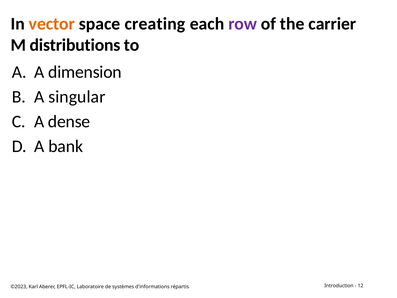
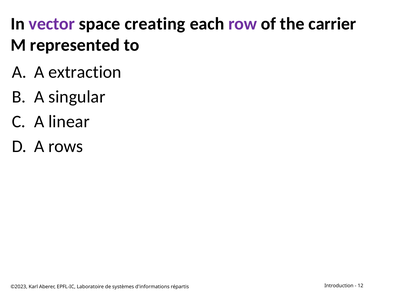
vector colour: orange -> purple
distributions: distributions -> represented
dimension: dimension -> extraction
dense: dense -> linear
bank: bank -> rows
